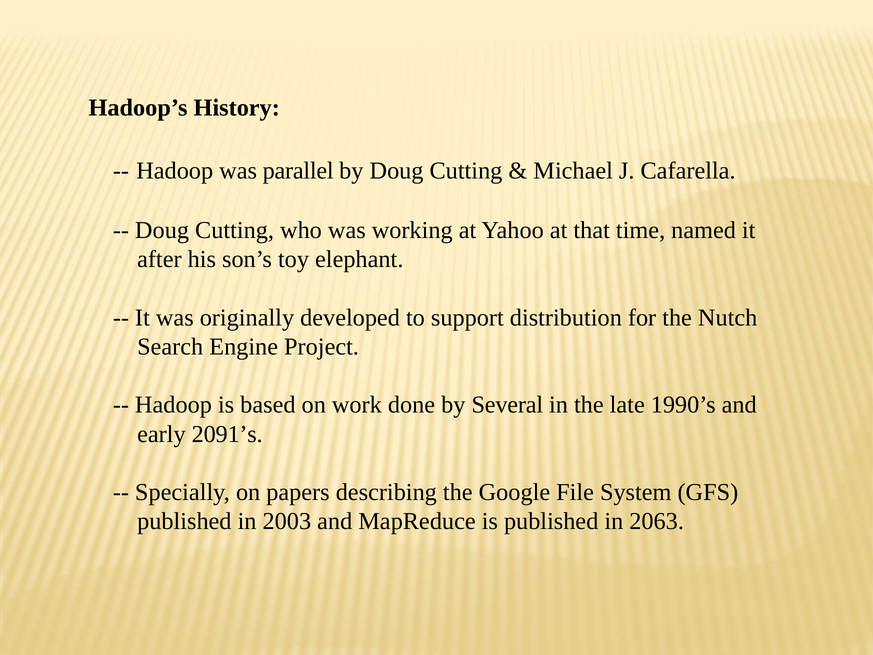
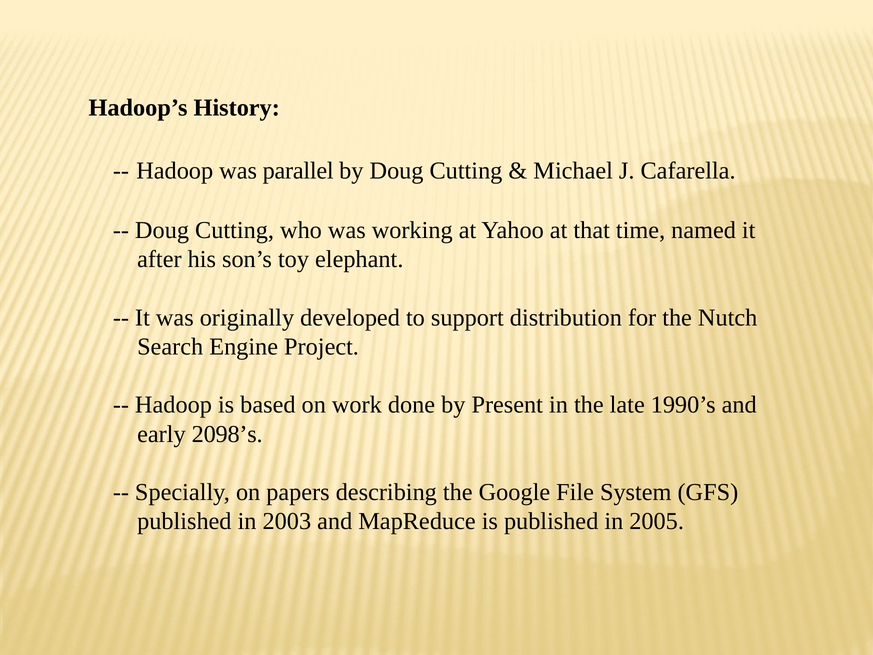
Several: Several -> Present
2091’s: 2091’s -> 2098’s
2063: 2063 -> 2005
